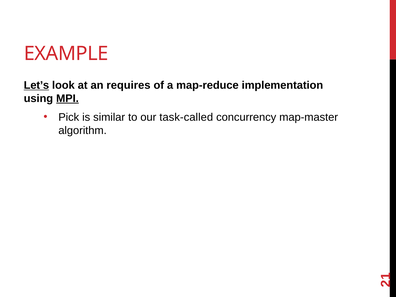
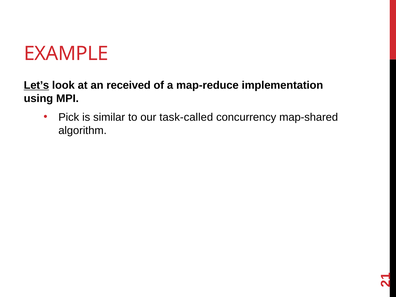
requires: requires -> received
MPI underline: present -> none
map-master: map-master -> map-shared
